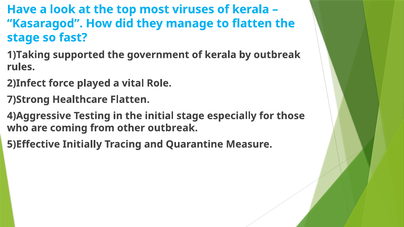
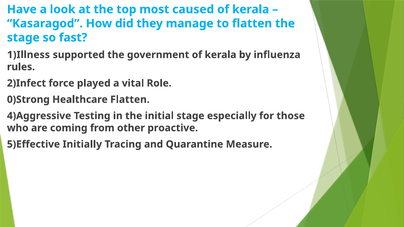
viruses: viruses -> caused
1)Taking: 1)Taking -> 1)Illness
by outbreak: outbreak -> influenza
7)Strong: 7)Strong -> 0)Strong
other outbreak: outbreak -> proactive
